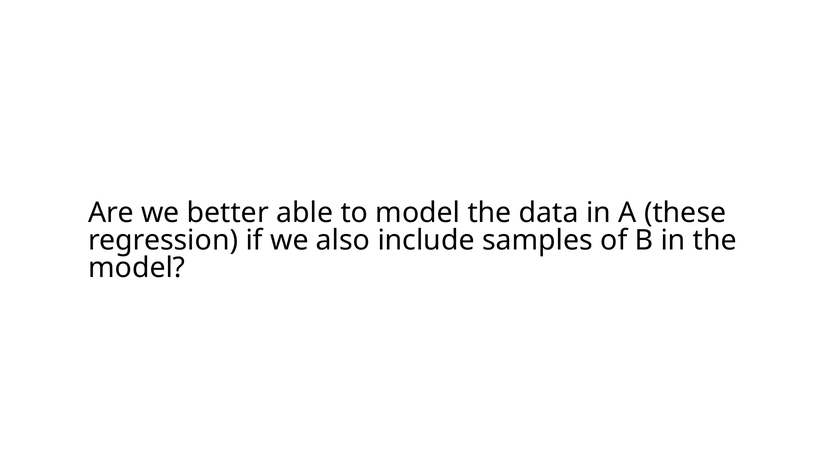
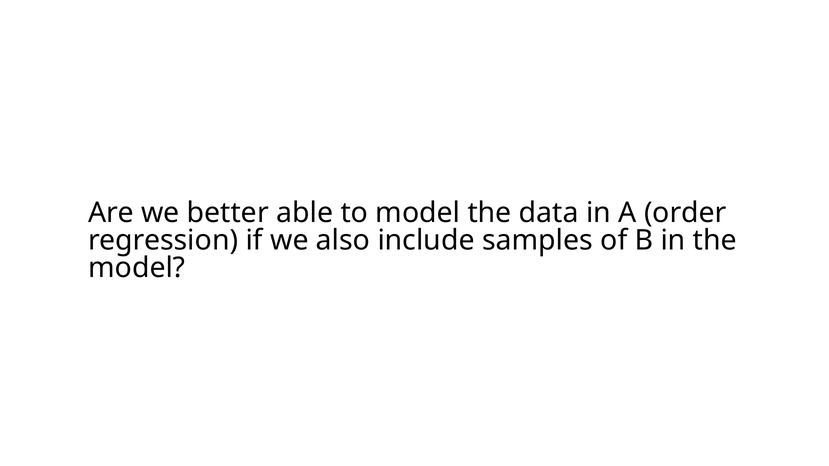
these: these -> order
